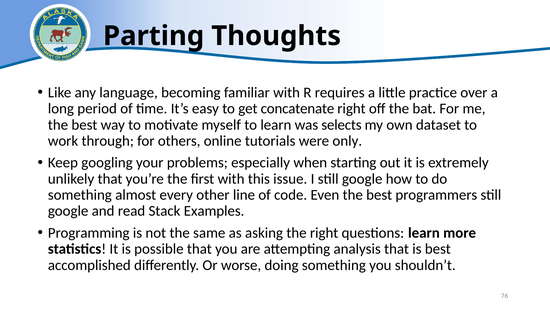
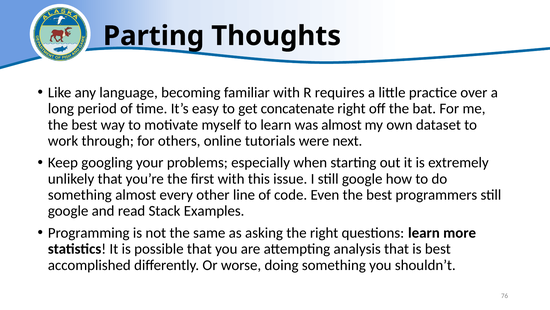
was selects: selects -> almost
only: only -> next
